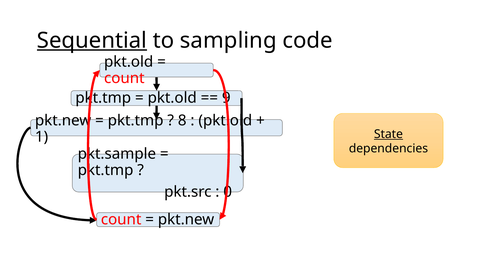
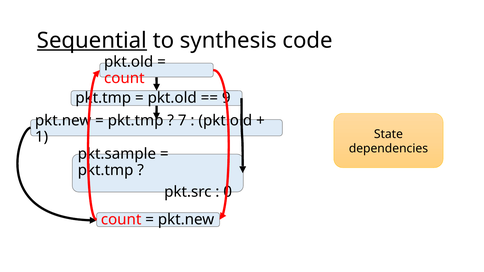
sampling: sampling -> synthesis
8: 8 -> 7
State underline: present -> none
